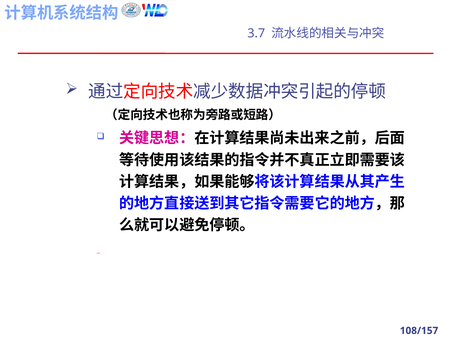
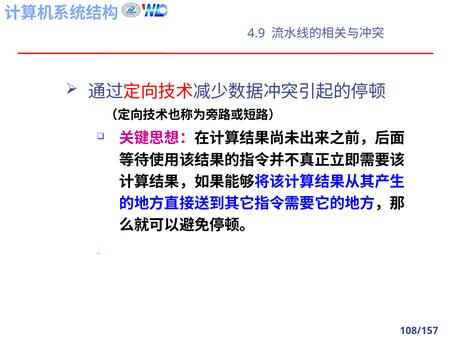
3.7: 3.7 -> 4.9
